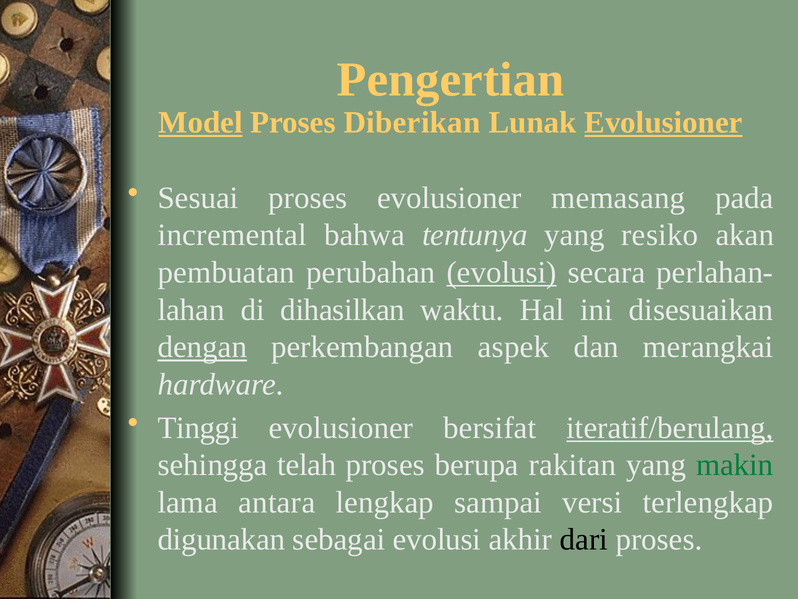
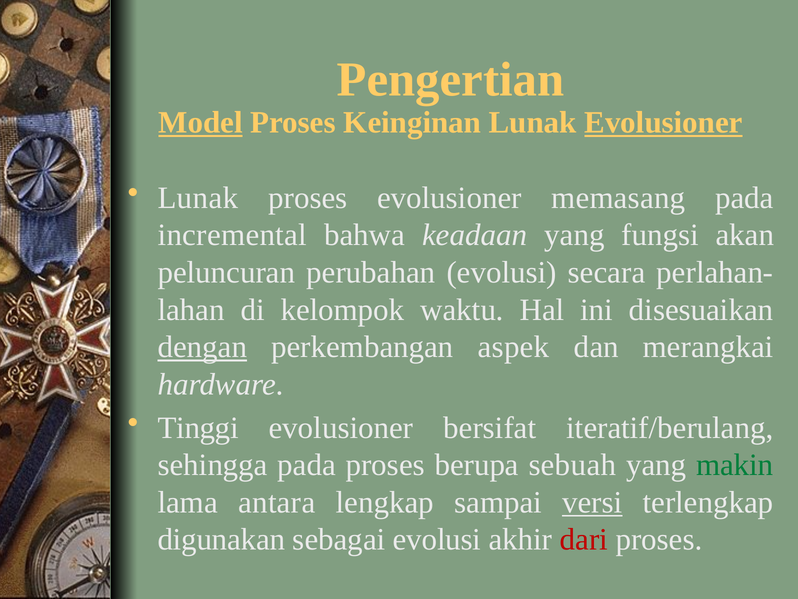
Diberikan: Diberikan -> Keinginan
Sesuai at (198, 198): Sesuai -> Lunak
tentunya: tentunya -> keadaan
resiko: resiko -> fungsi
pembuatan: pembuatan -> peluncuran
evolusi at (502, 272) underline: present -> none
dihasilkan: dihasilkan -> kelompok
iteratif/berulang underline: present -> none
sehingga telah: telah -> pada
rakitan: rakitan -> sebuah
versi underline: none -> present
dari colour: black -> red
